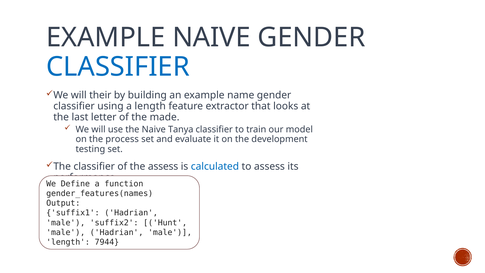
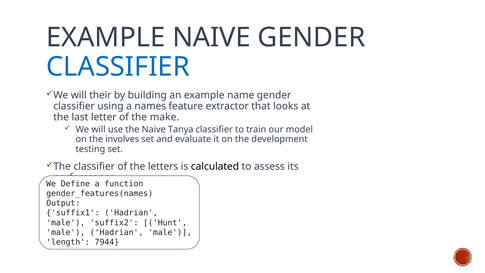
a length: length -> names
made: made -> make
process: process -> involves
the assess: assess -> letters
calculated colour: blue -> black
